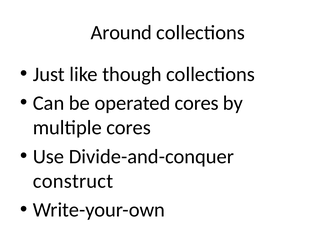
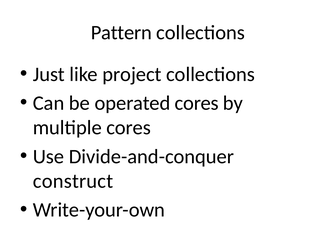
Around: Around -> Pattern
though: though -> project
